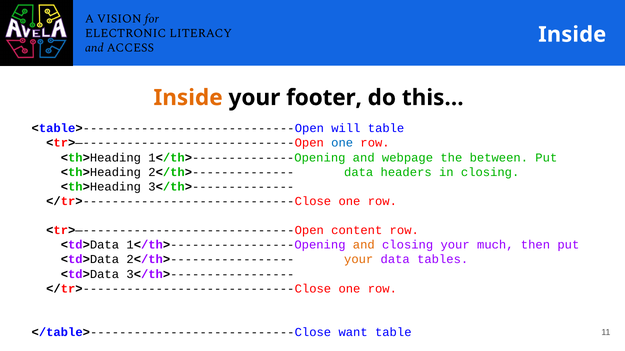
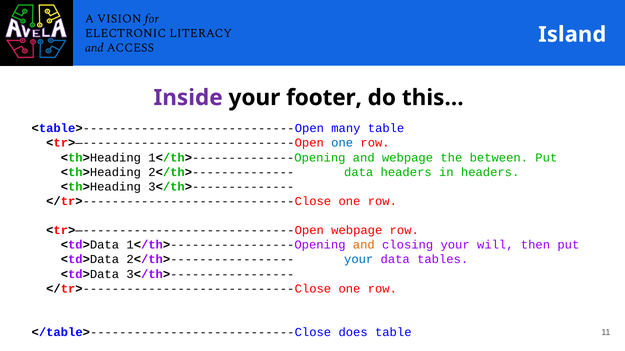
Inside at (572, 35): Inside -> Island
Inside at (188, 98) colour: orange -> purple
will: will -> many
in closing: closing -> headers
<tr>—-----------------------------Open content: content -> webpage
much: much -> will
your at (359, 260) colour: orange -> blue
want: want -> does
